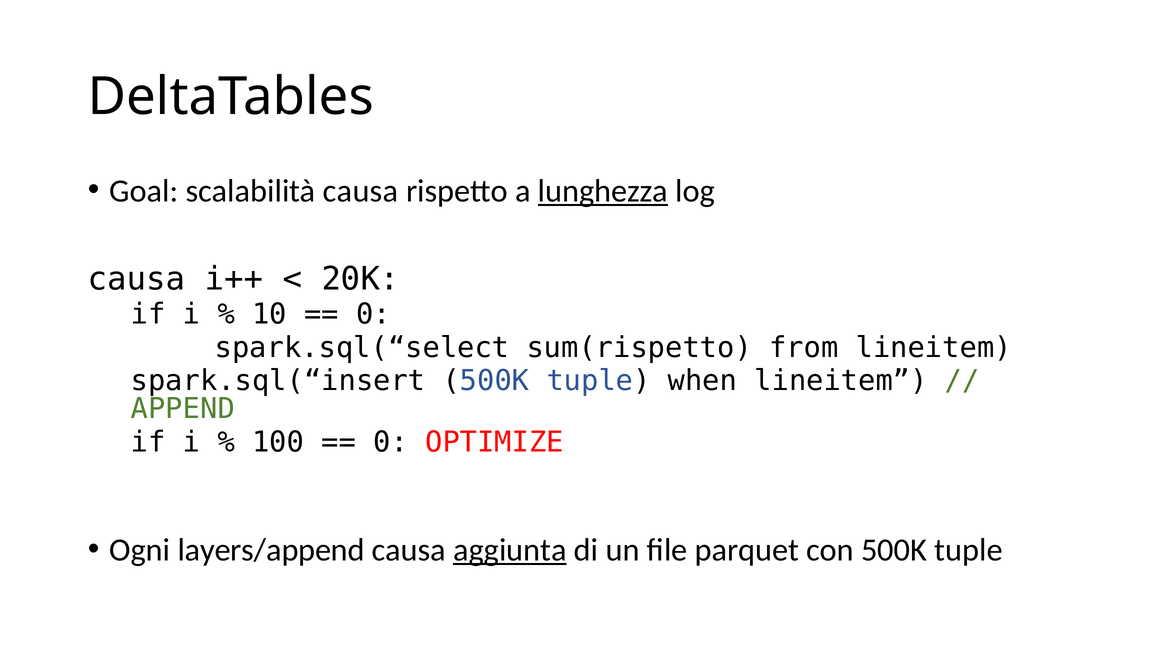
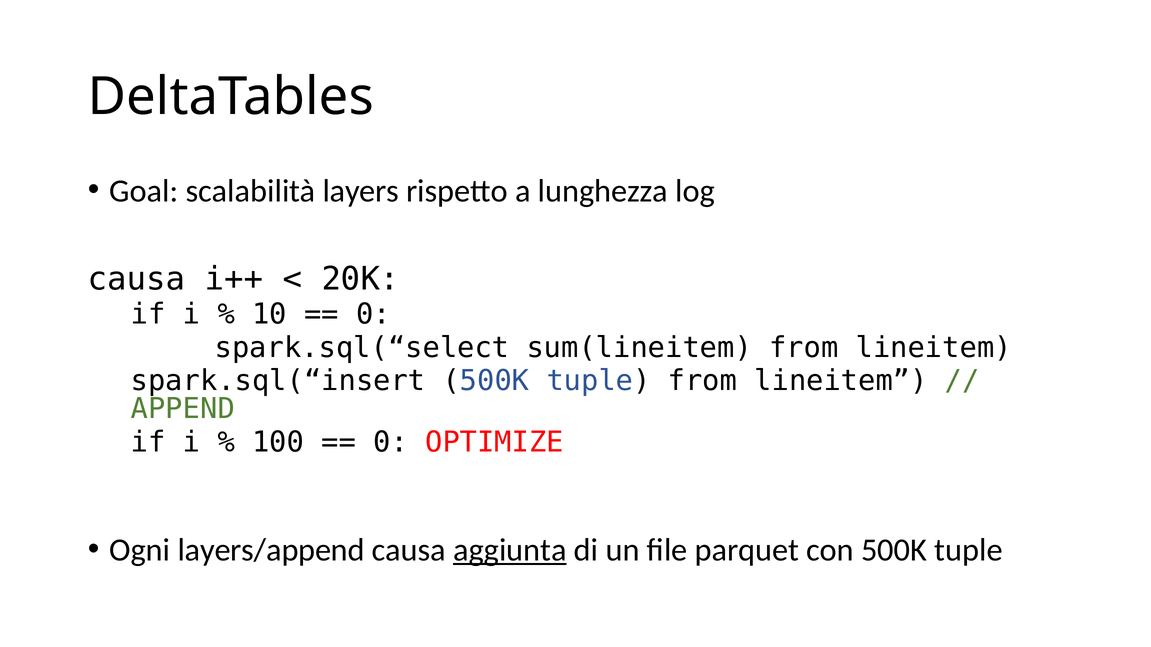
scalabilità causa: causa -> layers
lunghezza underline: present -> none
sum(rispetto: sum(rispetto -> sum(lineitem
tuple when: when -> from
